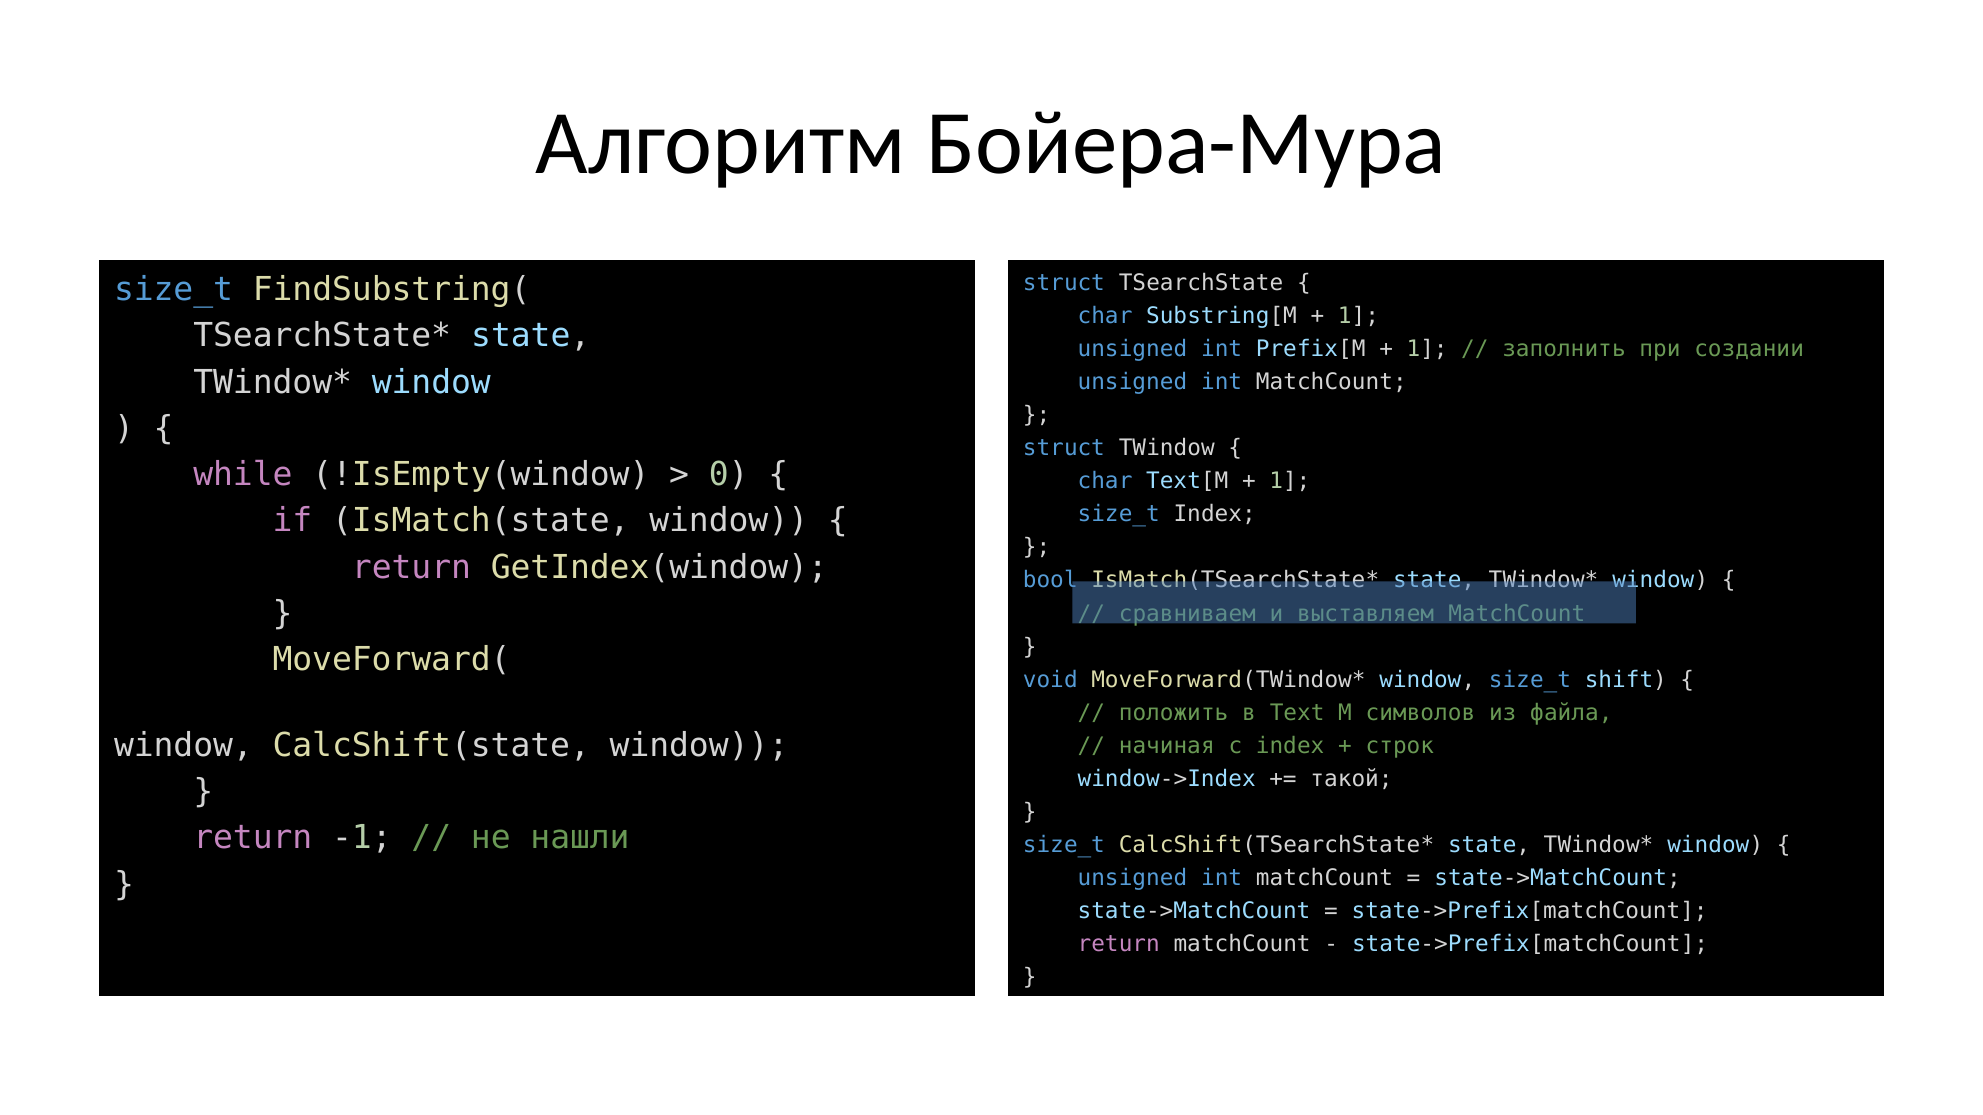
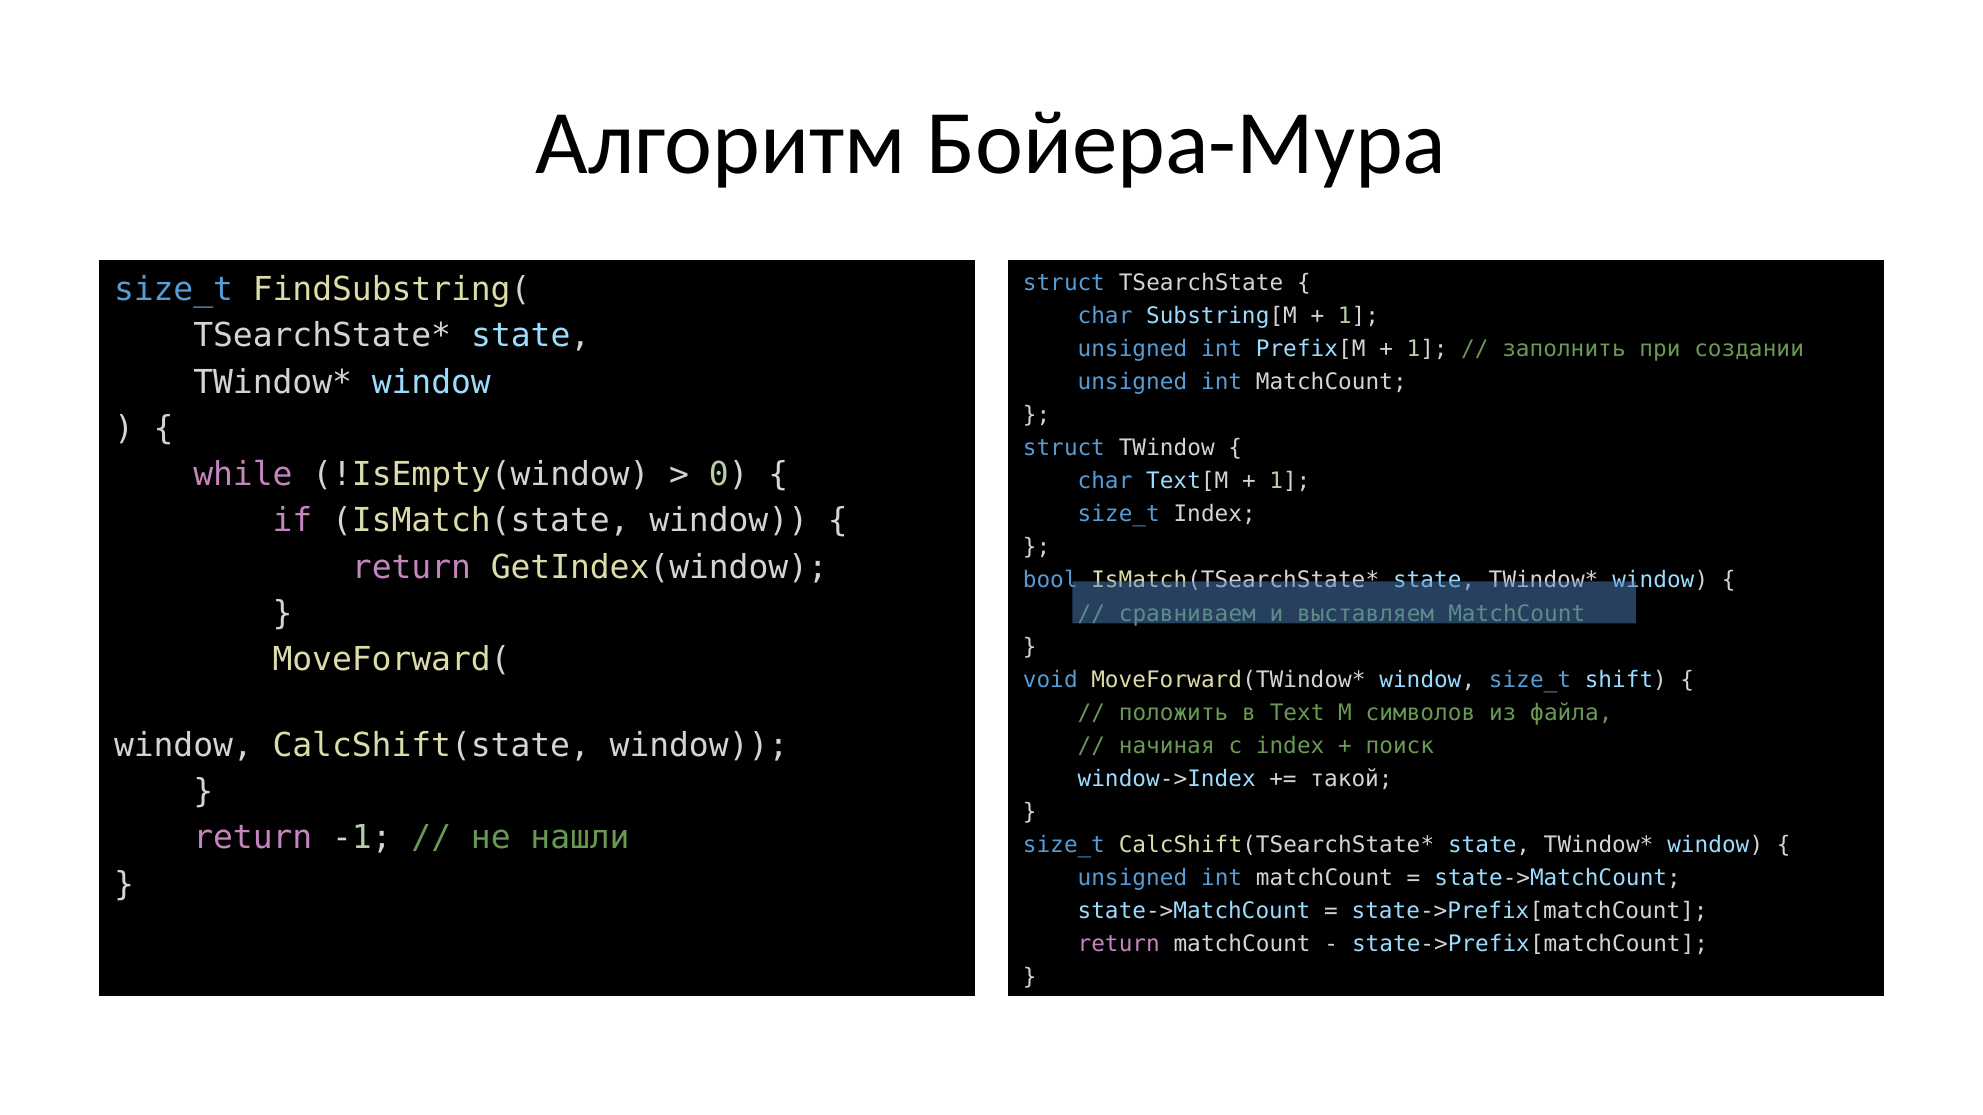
строк: строк -> поиск
